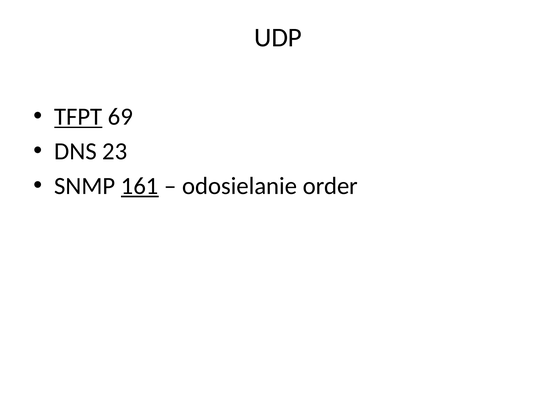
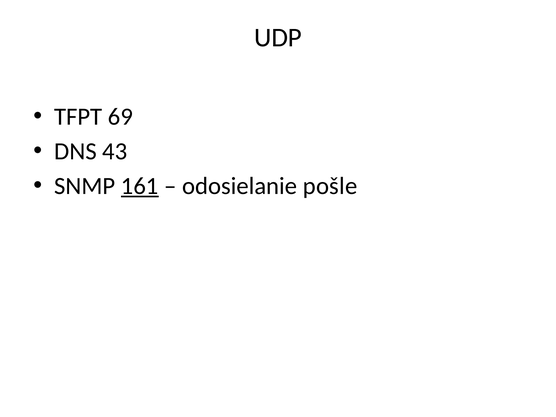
TFPT underline: present -> none
23: 23 -> 43
order: order -> pošle
